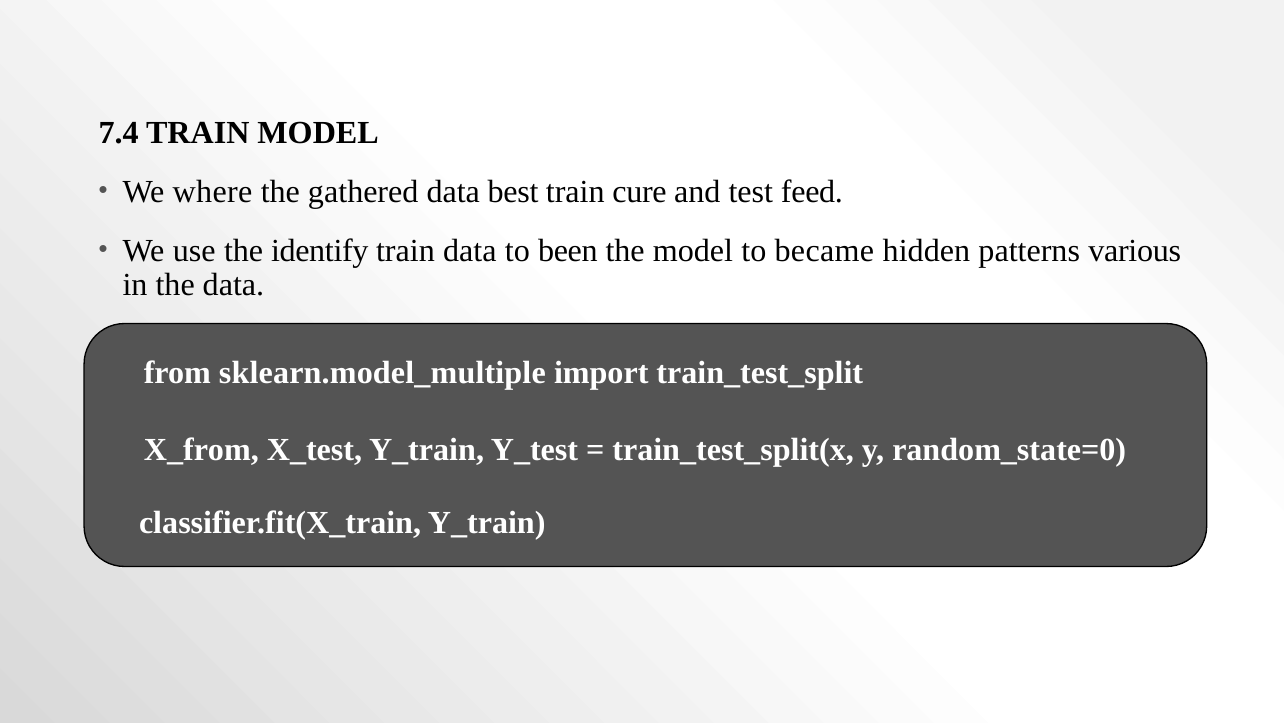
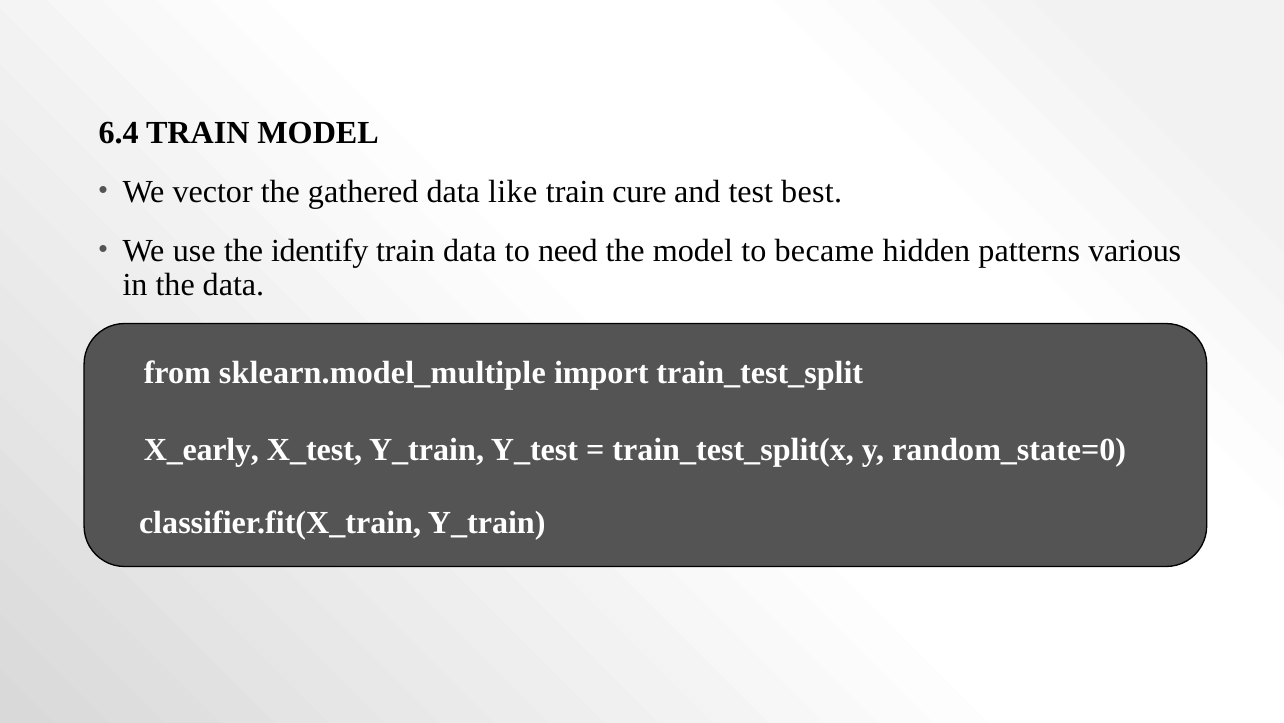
7.4: 7.4 -> 6.4
where: where -> vector
best: best -> like
feed: feed -> best
been: been -> need
X_from: X_from -> X_early
